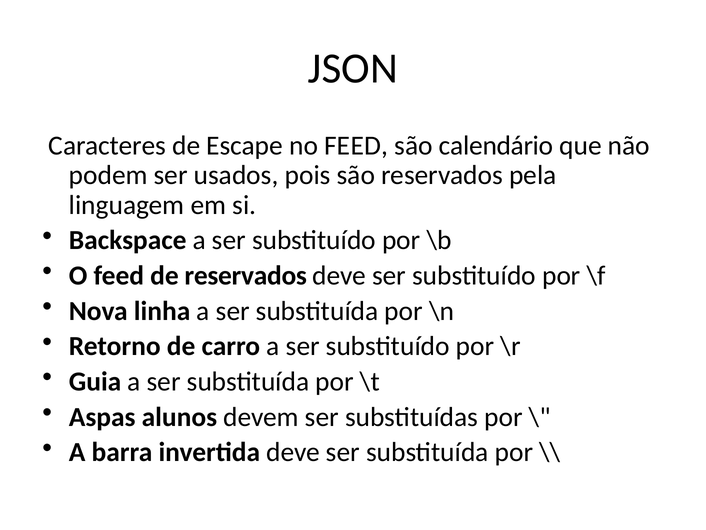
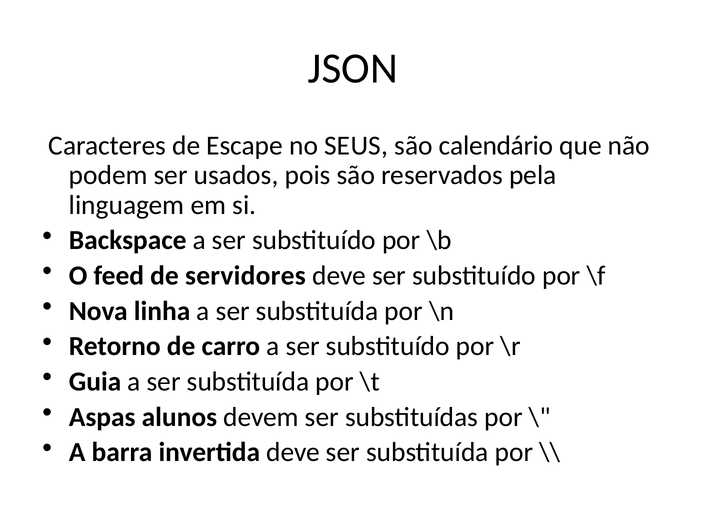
no FEED: FEED -> SEUS
de reservados: reservados -> servidores
